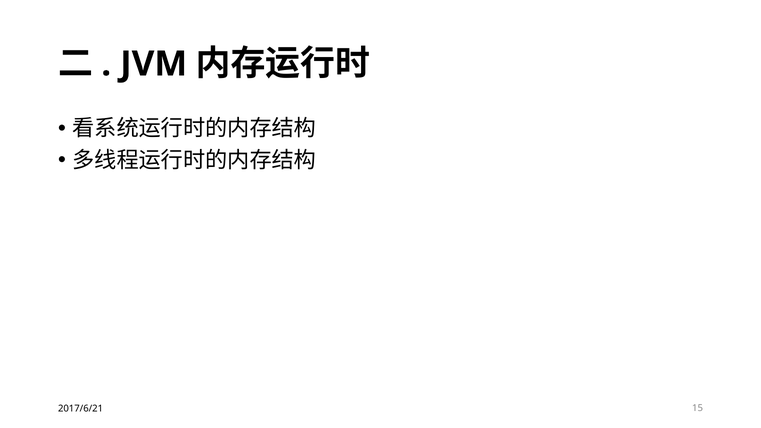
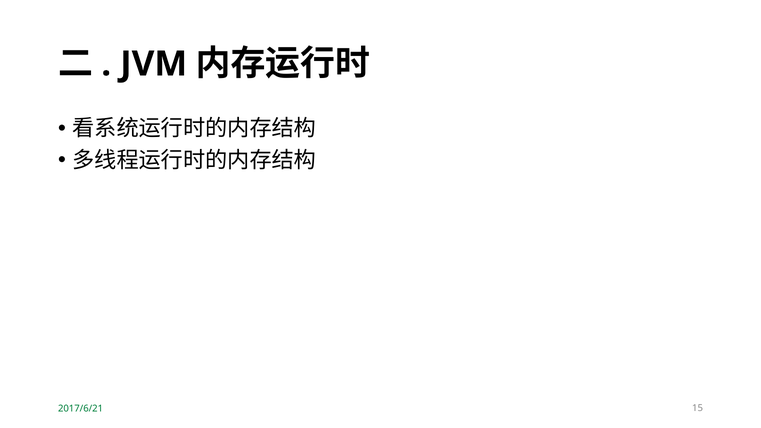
2017/6/21 colour: black -> green
